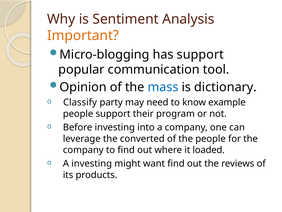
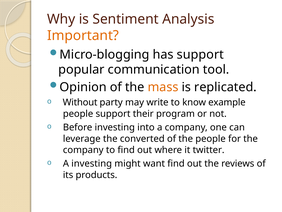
mass colour: blue -> orange
dictionary: dictionary -> replicated
Classify: Classify -> Without
need: need -> write
loaded: loaded -> twitter
